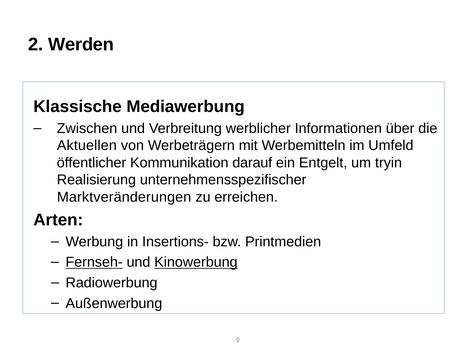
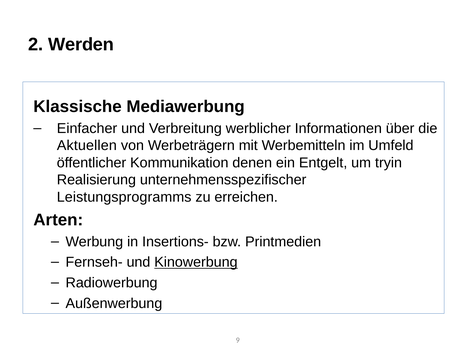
Zwischen: Zwischen -> Einfacher
darauf: darauf -> denen
Marktveränderungen: Marktveränderungen -> Leistungsprogramms
Fernseh- underline: present -> none
